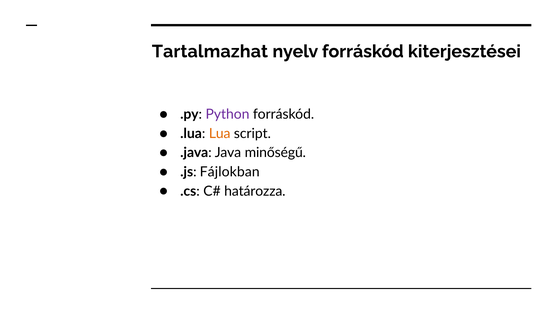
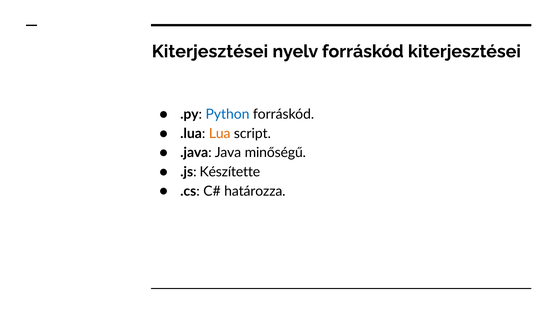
Tartalmazhat at (210, 51): Tartalmazhat -> Kiterjesztései
Python colour: purple -> blue
Fájlokban: Fájlokban -> Készítette
